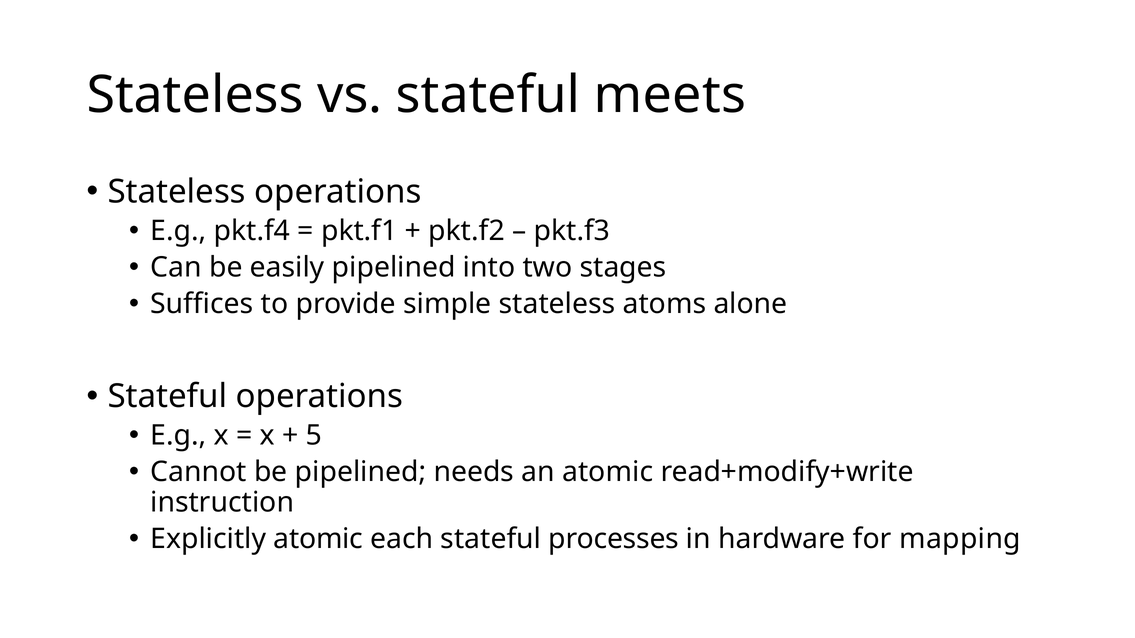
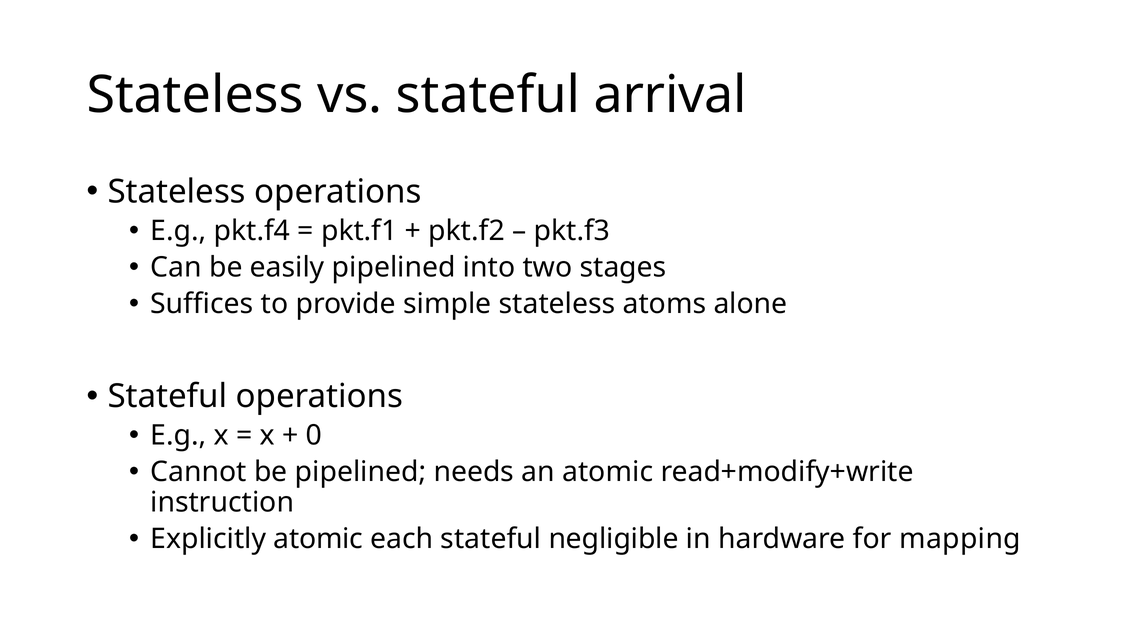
meets: meets -> arrival
5: 5 -> 0
processes: processes -> negligible
